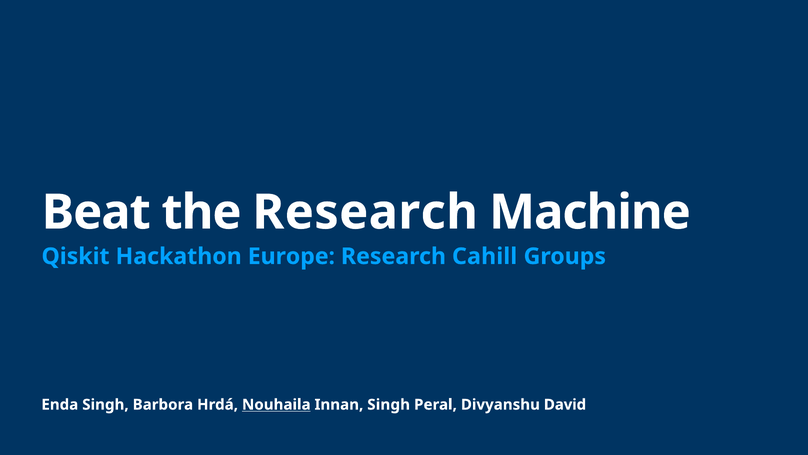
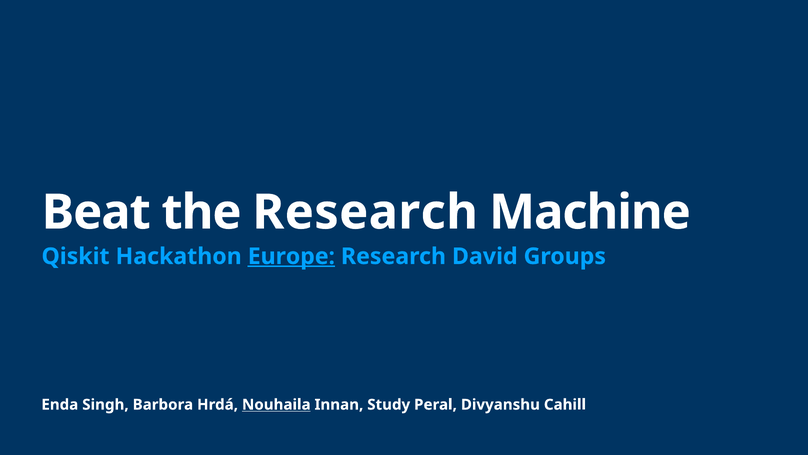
Europe underline: none -> present
Cahill: Cahill -> David
Innan Singh: Singh -> Study
David: David -> Cahill
